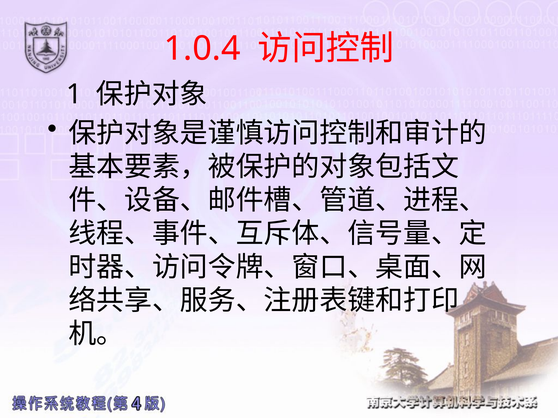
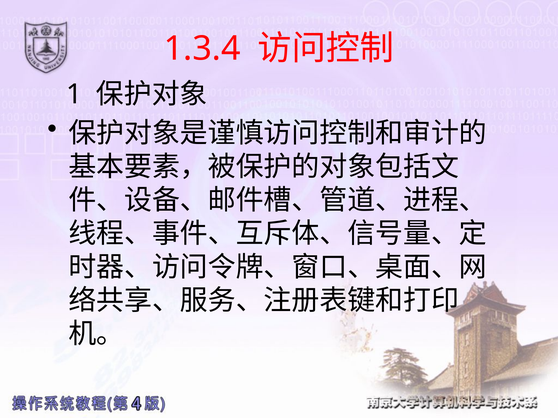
1.0.4: 1.0.4 -> 1.3.4
